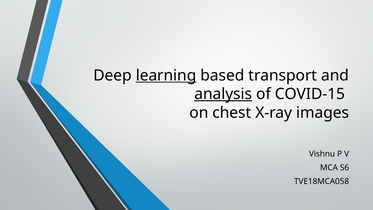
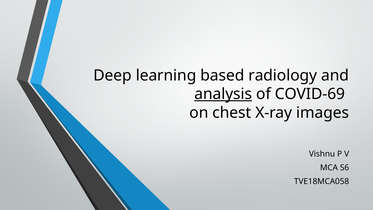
learning underline: present -> none
transport: transport -> radiology
COVID-15: COVID-15 -> COVID-69
